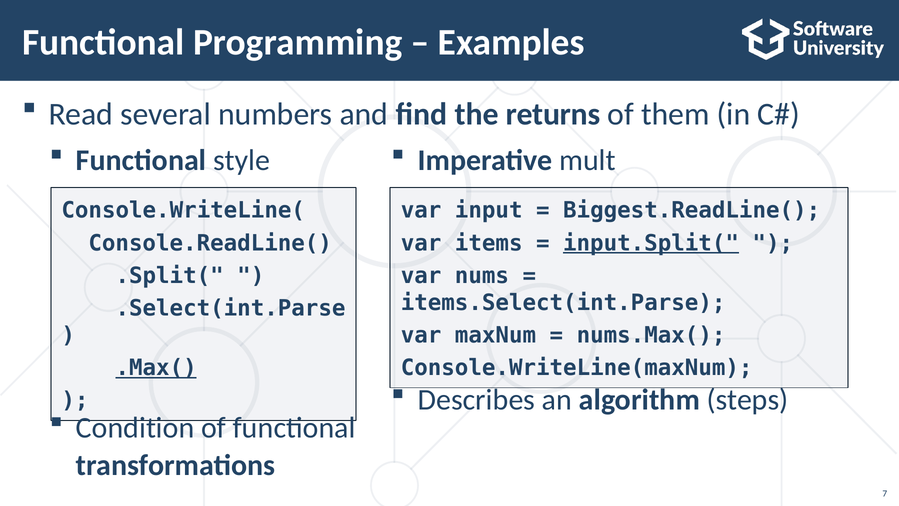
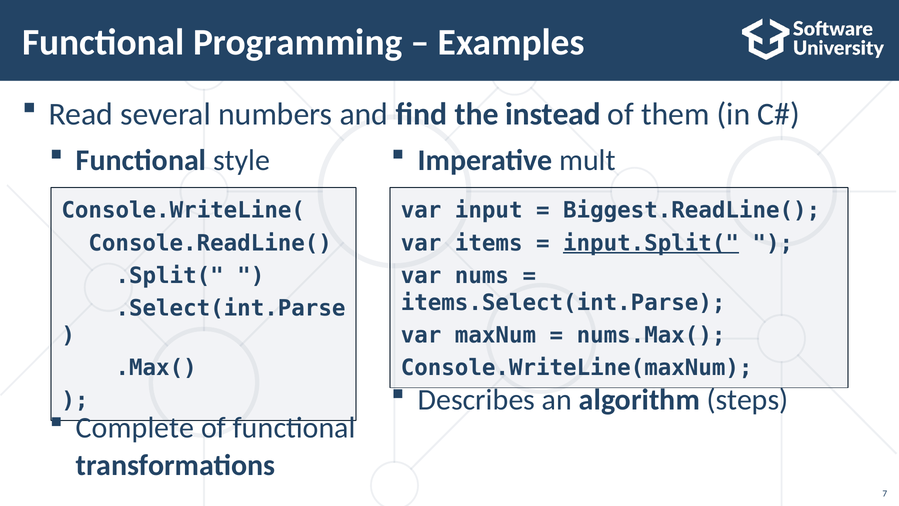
returns: returns -> instead
.Max( underline: present -> none
Condition: Condition -> Complete
